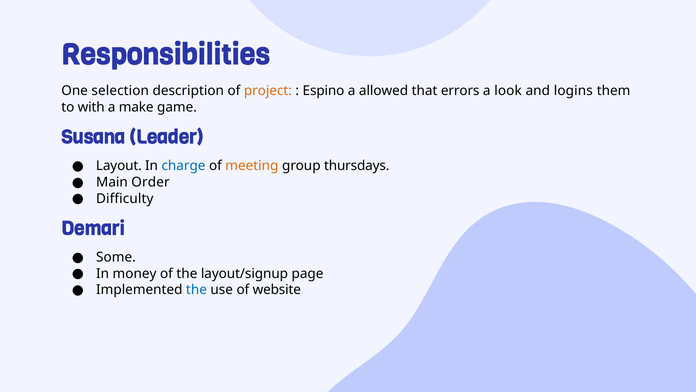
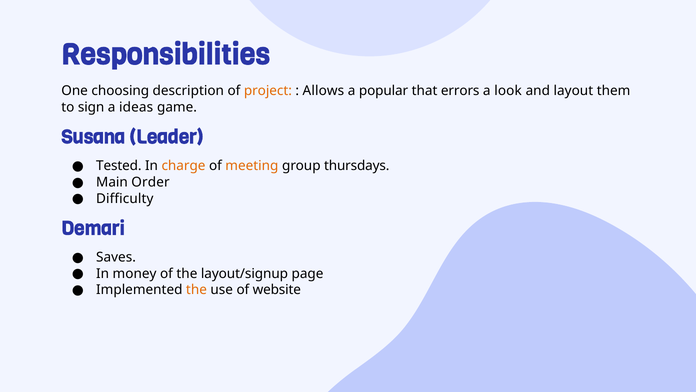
selection: selection -> choosing
Espino: Espino -> Allows
allowed: allowed -> popular
logins: logins -> layout
with: with -> sign
make: make -> ideas
Layout: Layout -> Tested
charge colour: blue -> orange
Some: Some -> Saves
the at (196, 290) colour: blue -> orange
